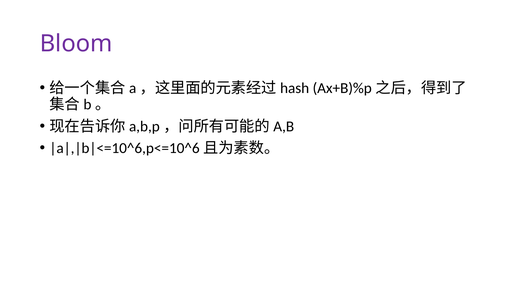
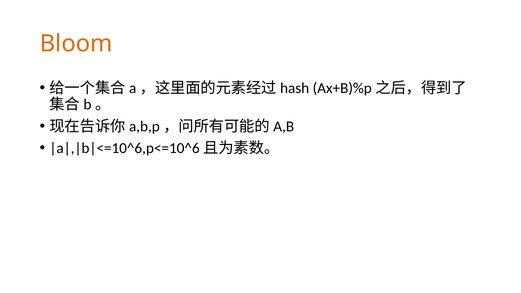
Bloom colour: purple -> orange
